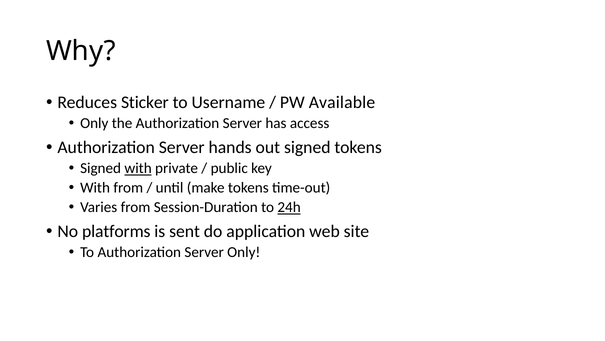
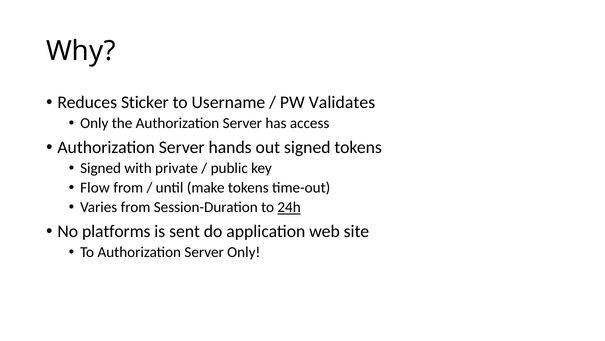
Available: Available -> Validates
with at (138, 168) underline: present -> none
With at (95, 187): With -> Flow
